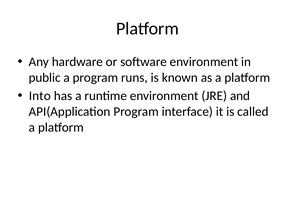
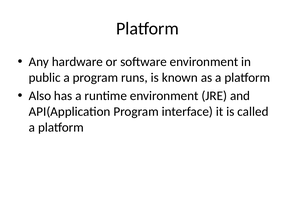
Into: Into -> Also
